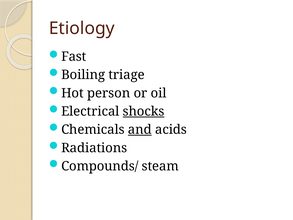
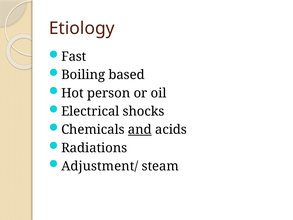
triage: triage -> based
shocks underline: present -> none
Compounds/: Compounds/ -> Adjustment/
